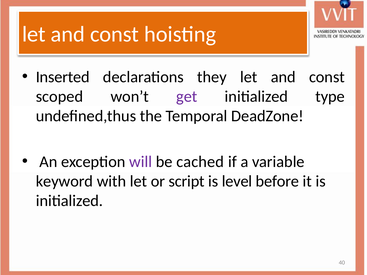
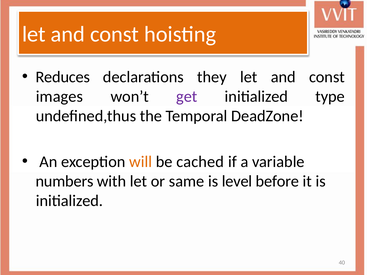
Inserted: Inserted -> Reduces
scoped: scoped -> images
will colour: purple -> orange
keyword: keyword -> numbers
script: script -> same
